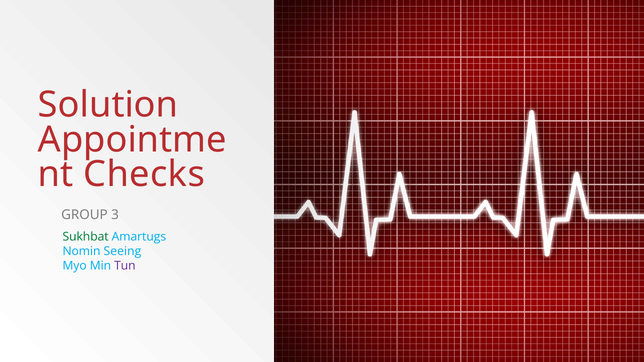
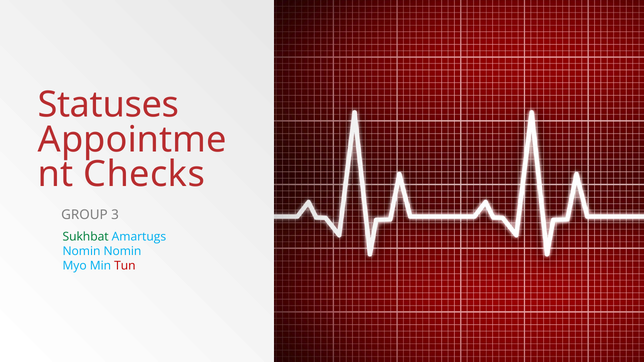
Solution: Solution -> Statuses
Nomin Seeing: Seeing -> Nomin
Tun colour: purple -> red
